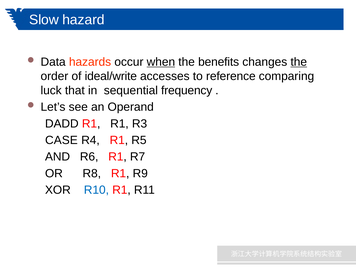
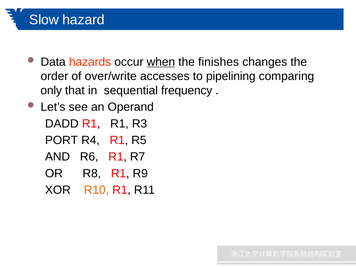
benefits: benefits -> finishes
the at (299, 62) underline: present -> none
ideal/write: ideal/write -> over/write
reference: reference -> pipelining
luck: luck -> only
CASE: CASE -> PORT
R10 colour: blue -> orange
